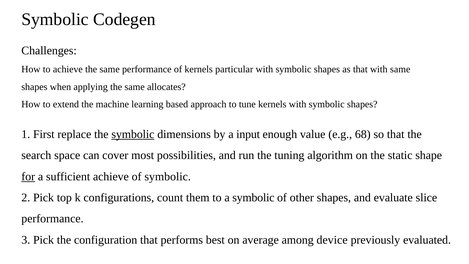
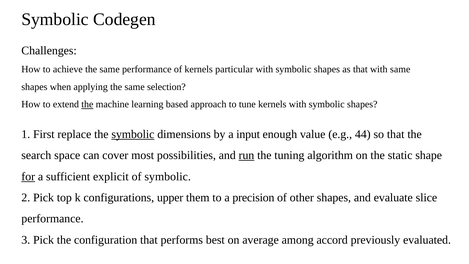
allocates: allocates -> selection
the at (87, 104) underline: none -> present
68: 68 -> 44
run underline: none -> present
sufficient achieve: achieve -> explicit
count: count -> upper
a symbolic: symbolic -> precision
device: device -> accord
